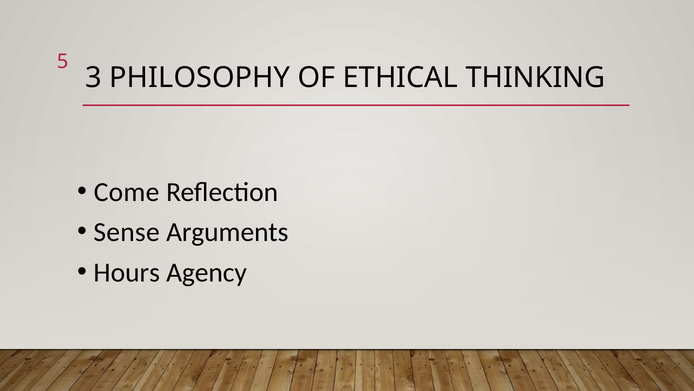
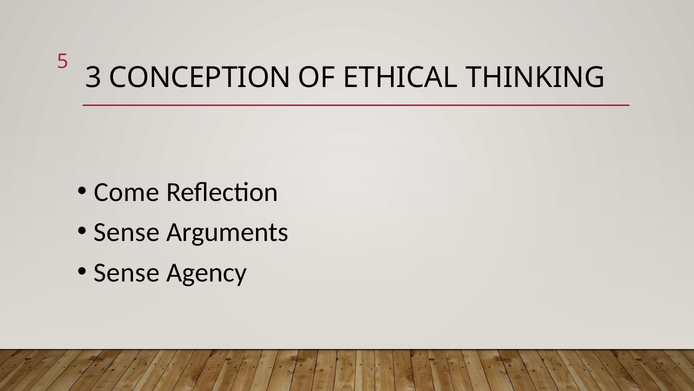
PHILOSOPHY: PHILOSOPHY -> CONCEPTION
Hours at (127, 272): Hours -> Sense
